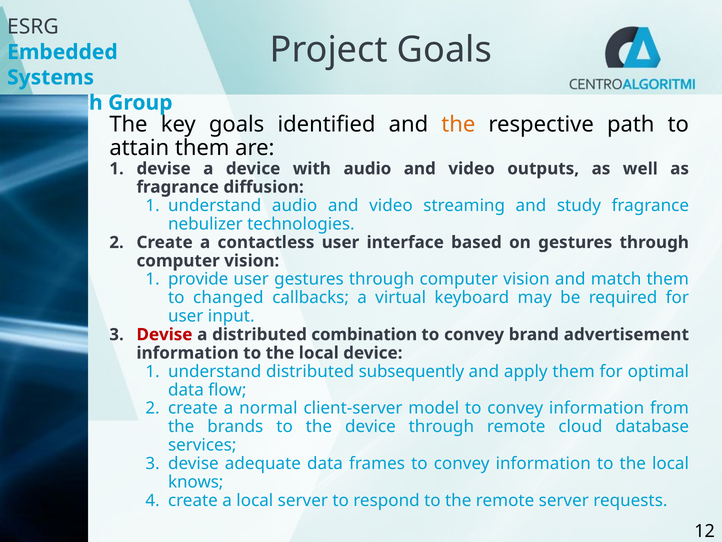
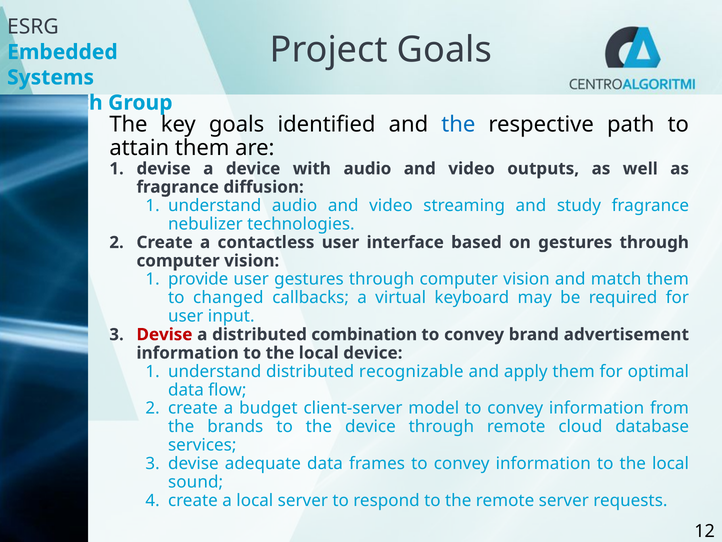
the at (458, 124) colour: orange -> blue
subsequently: subsequently -> recognizable
normal: normal -> budget
knows: knows -> sound
